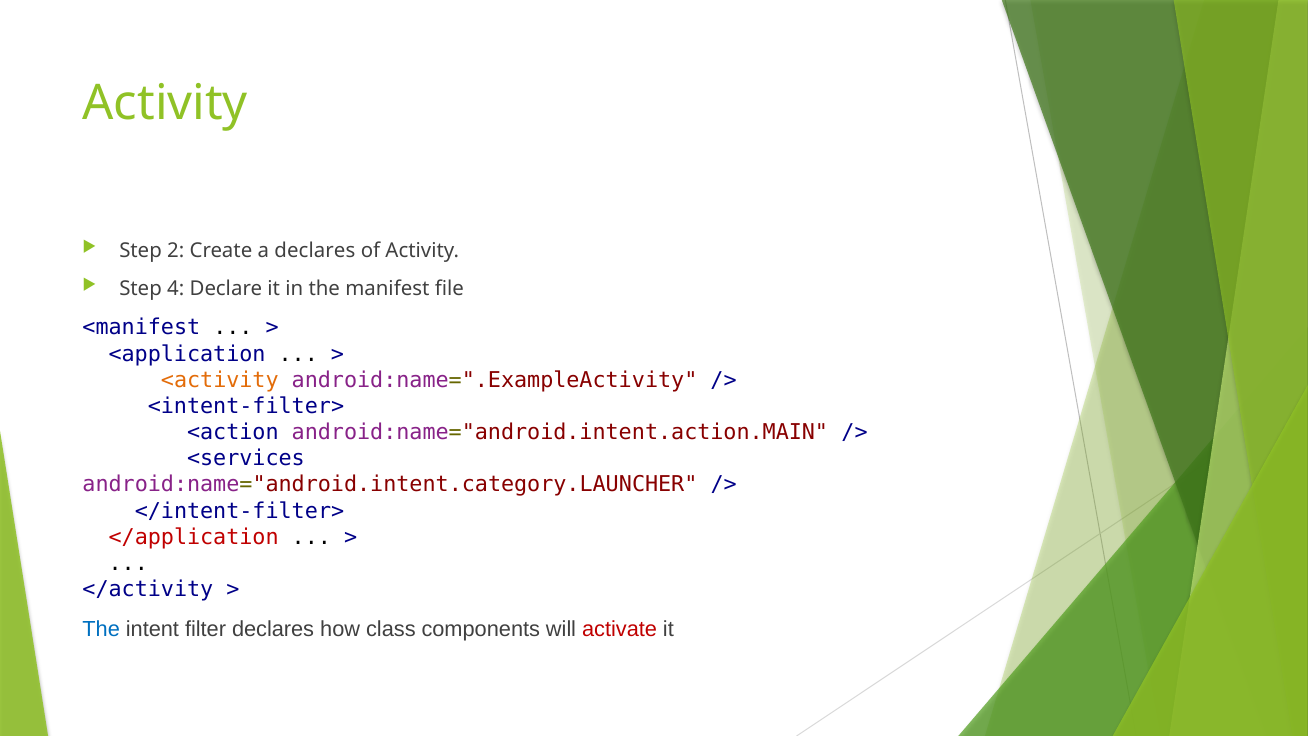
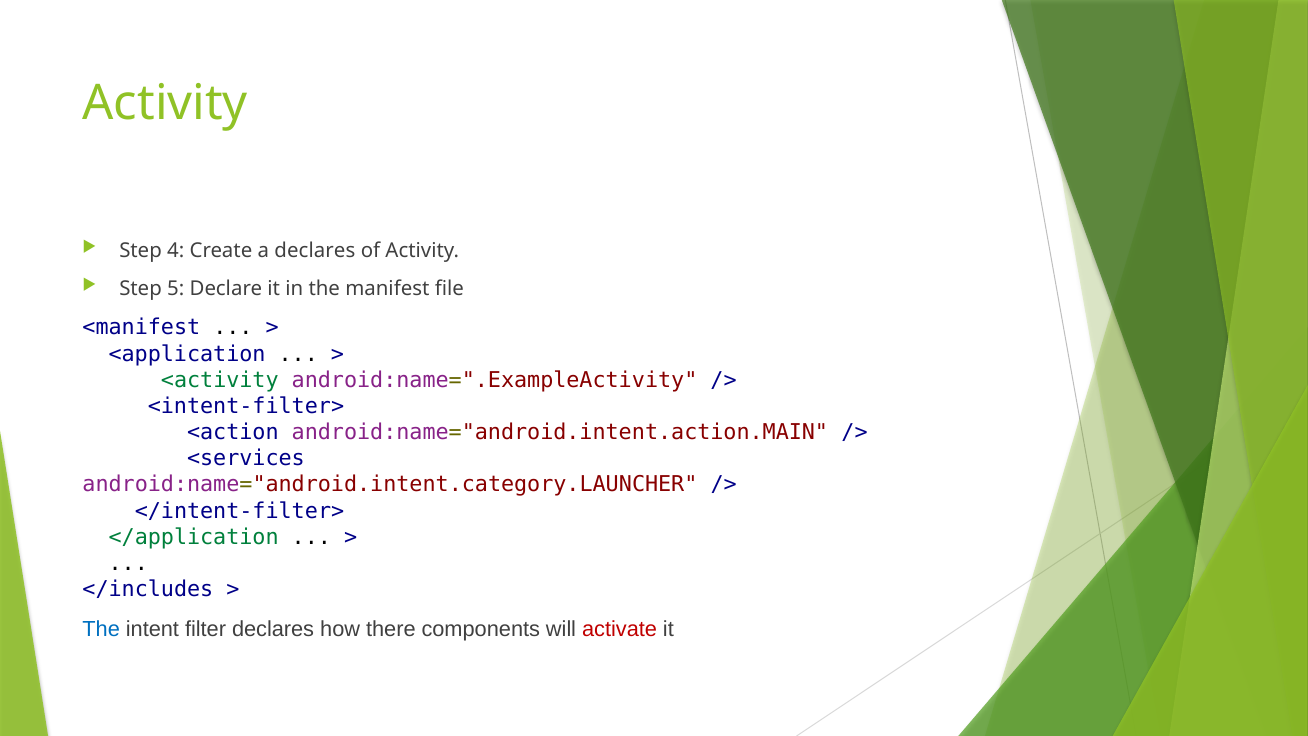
2: 2 -> 4
4: 4 -> 5
<activity colour: orange -> green
</application colour: red -> green
</activity: </activity -> </includes
class: class -> there
